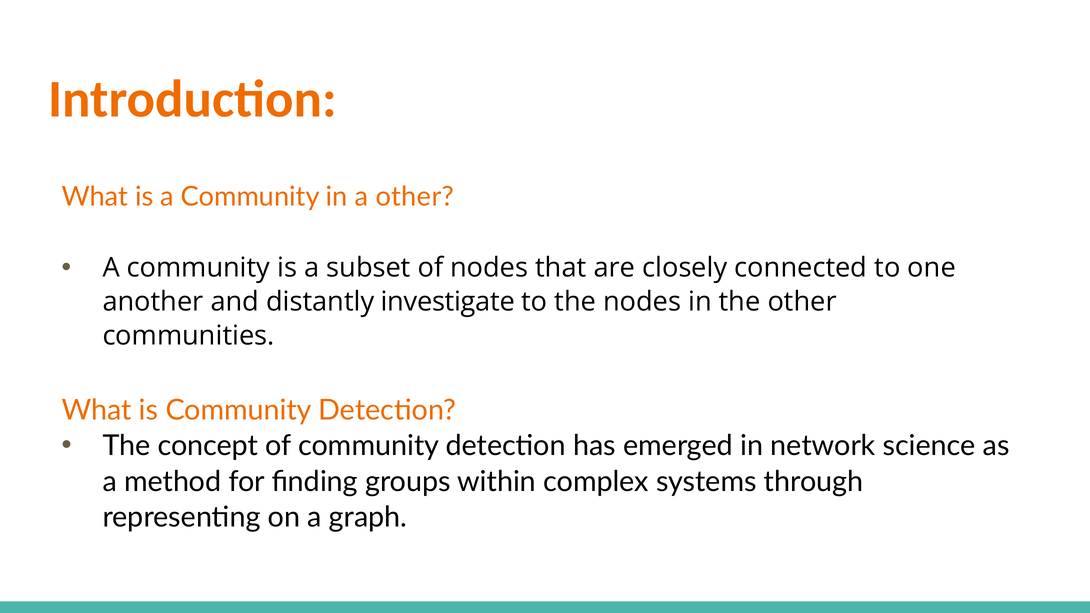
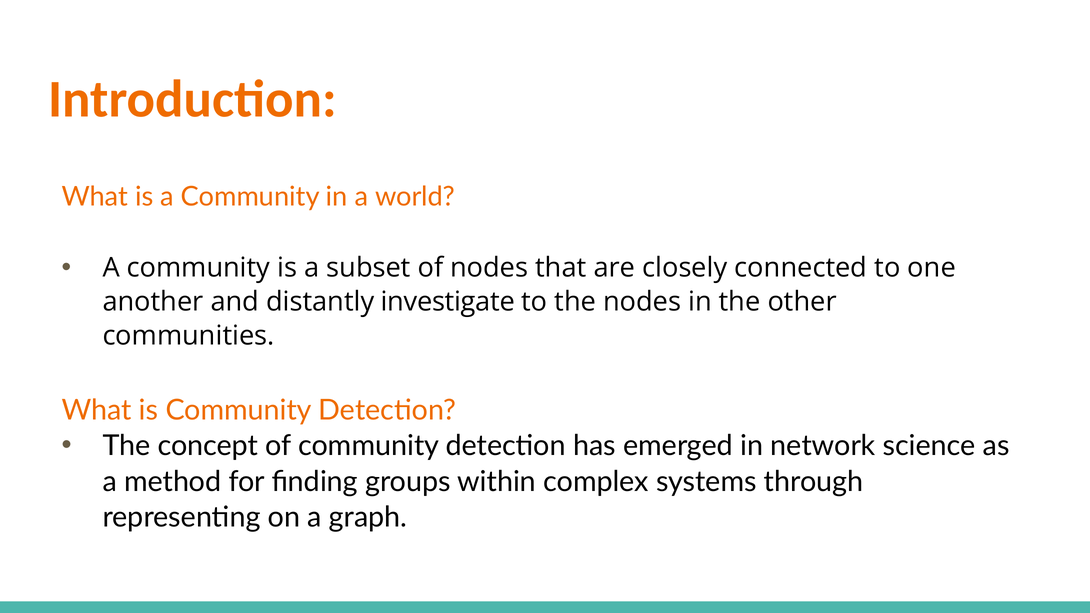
a other: other -> world
